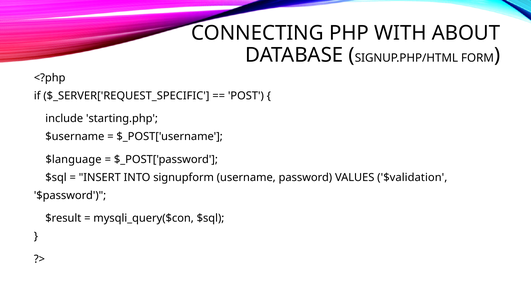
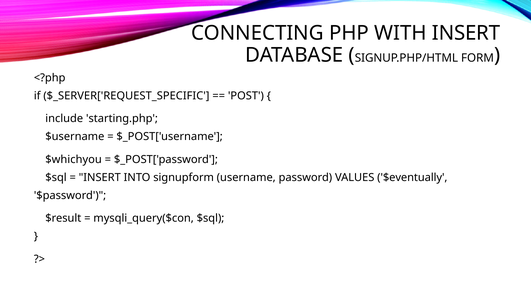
WITH ABOUT: ABOUT -> INSERT
$language: $language -> $whichyou
$validation: $validation -> $eventually
